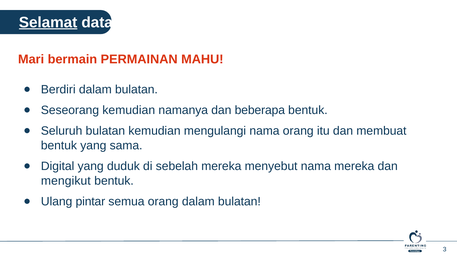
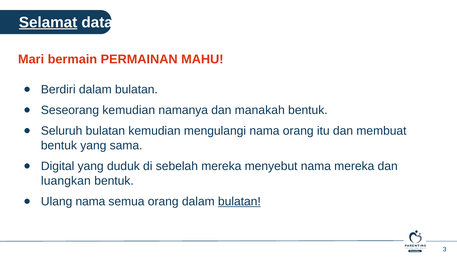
beberapa: beberapa -> manakah
mengikut: mengikut -> luangkan
Ulang pintar: pintar -> nama
bulatan at (239, 202) underline: none -> present
